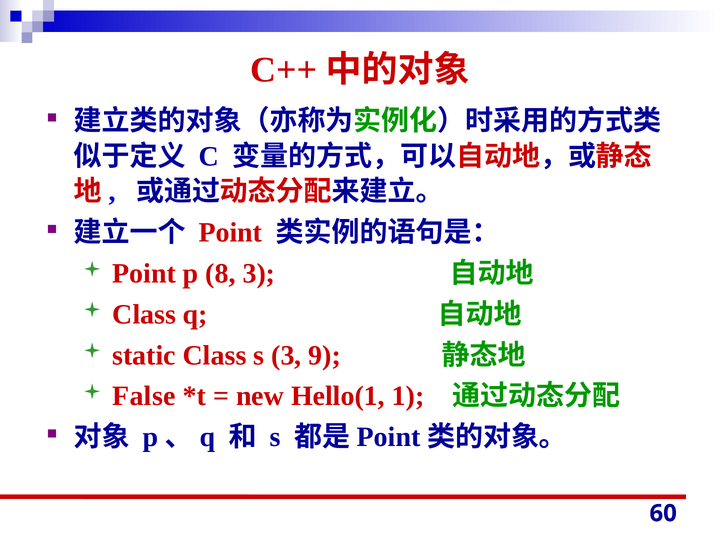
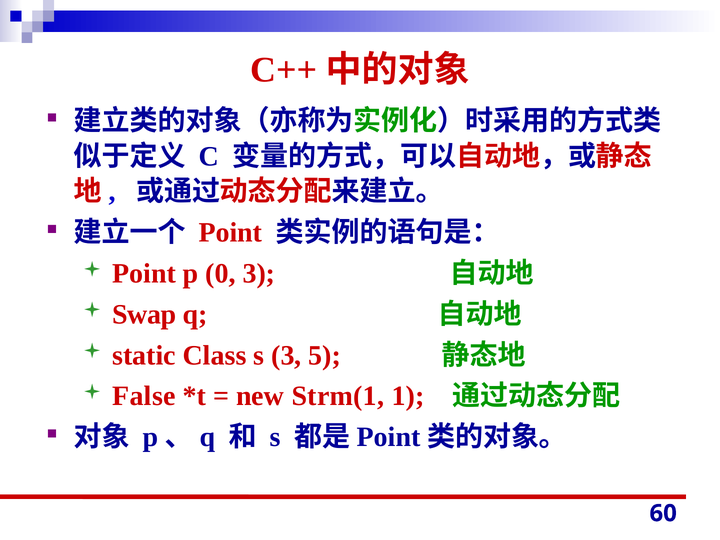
8: 8 -> 0
Class at (144, 314): Class -> Swap
9: 9 -> 5
Hello(1: Hello(1 -> Strm(1
